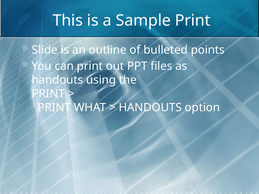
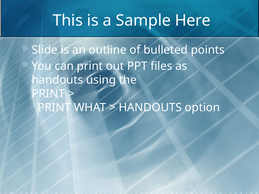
Sample Print: Print -> Here
